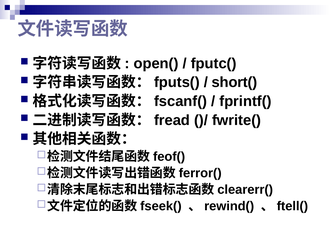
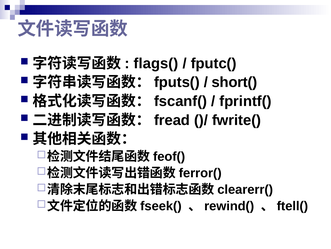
open(: open( -> flags(
